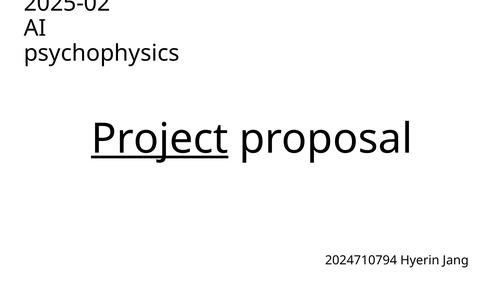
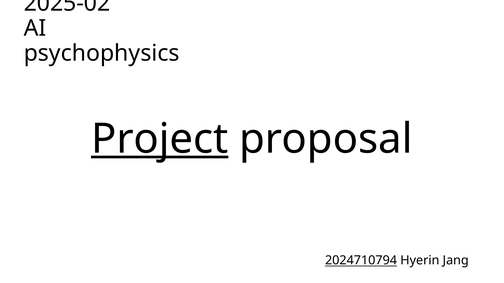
2024710794 underline: none -> present
